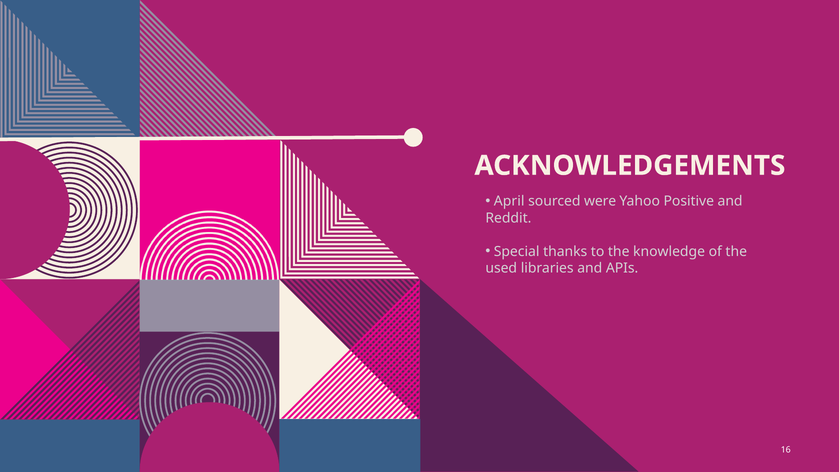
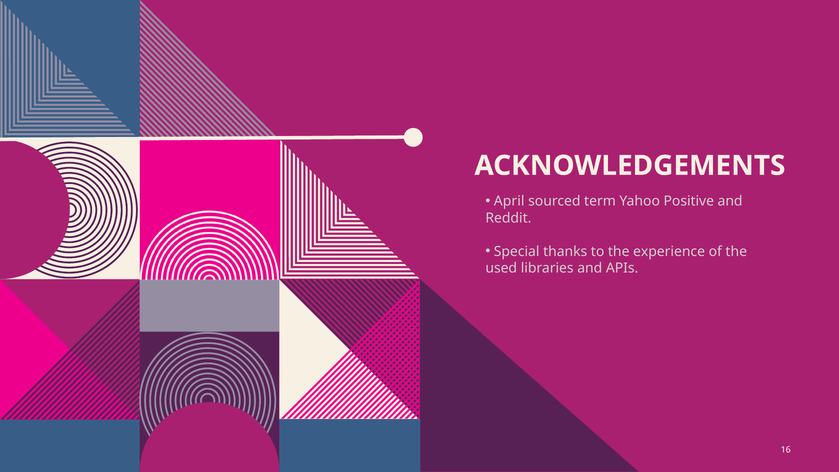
were: were -> term
knowledge: knowledge -> experience
